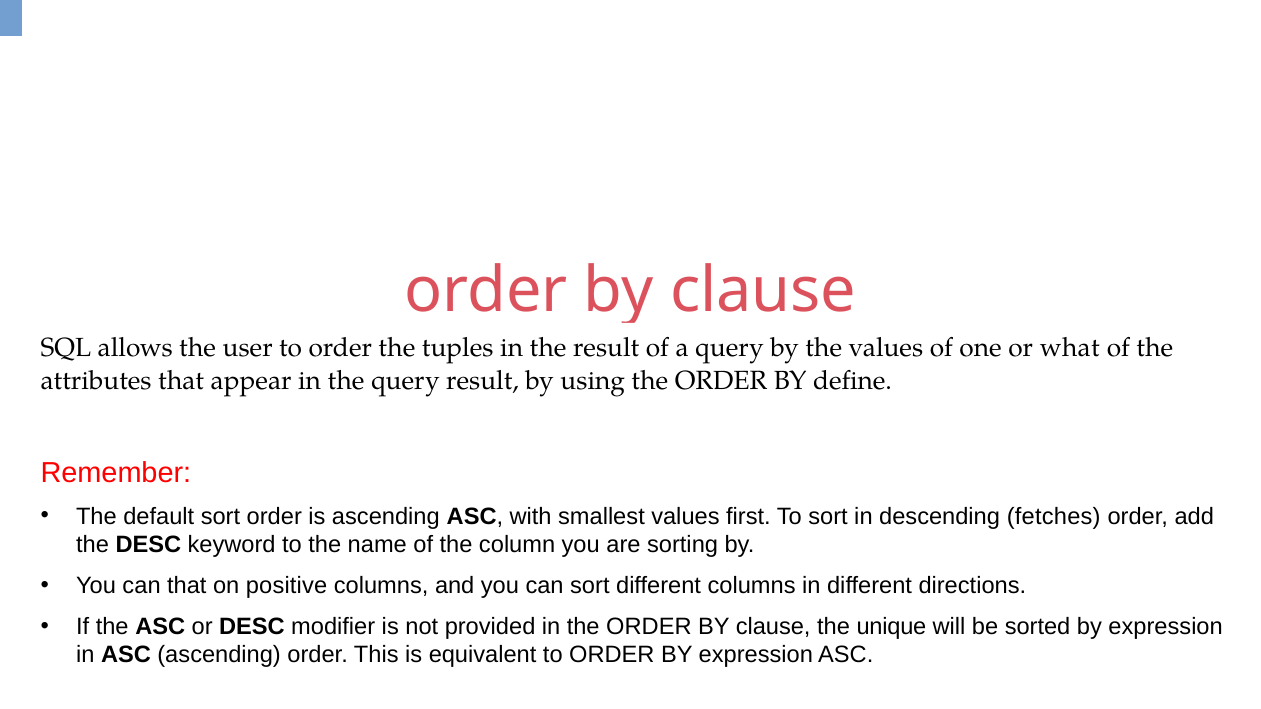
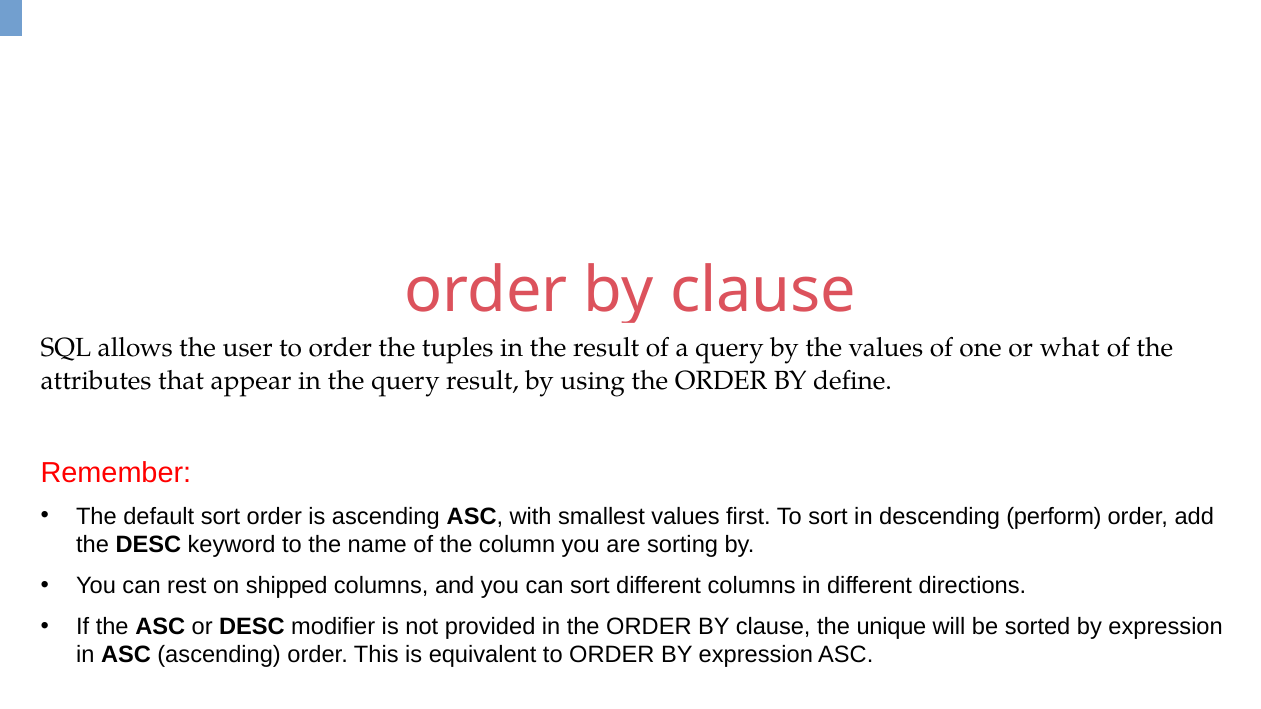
fetches: fetches -> perform
can that: that -> rest
positive: positive -> shipped
